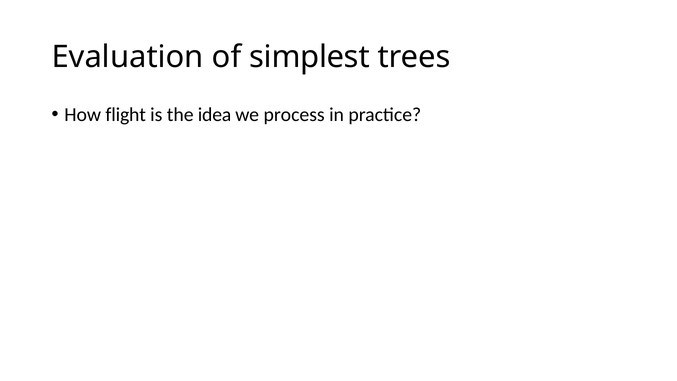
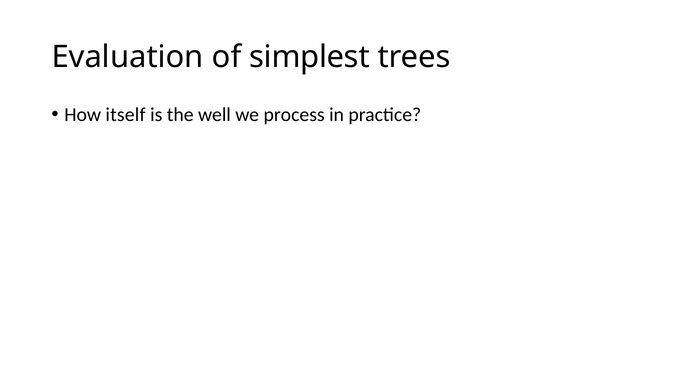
flight: flight -> itself
idea: idea -> well
